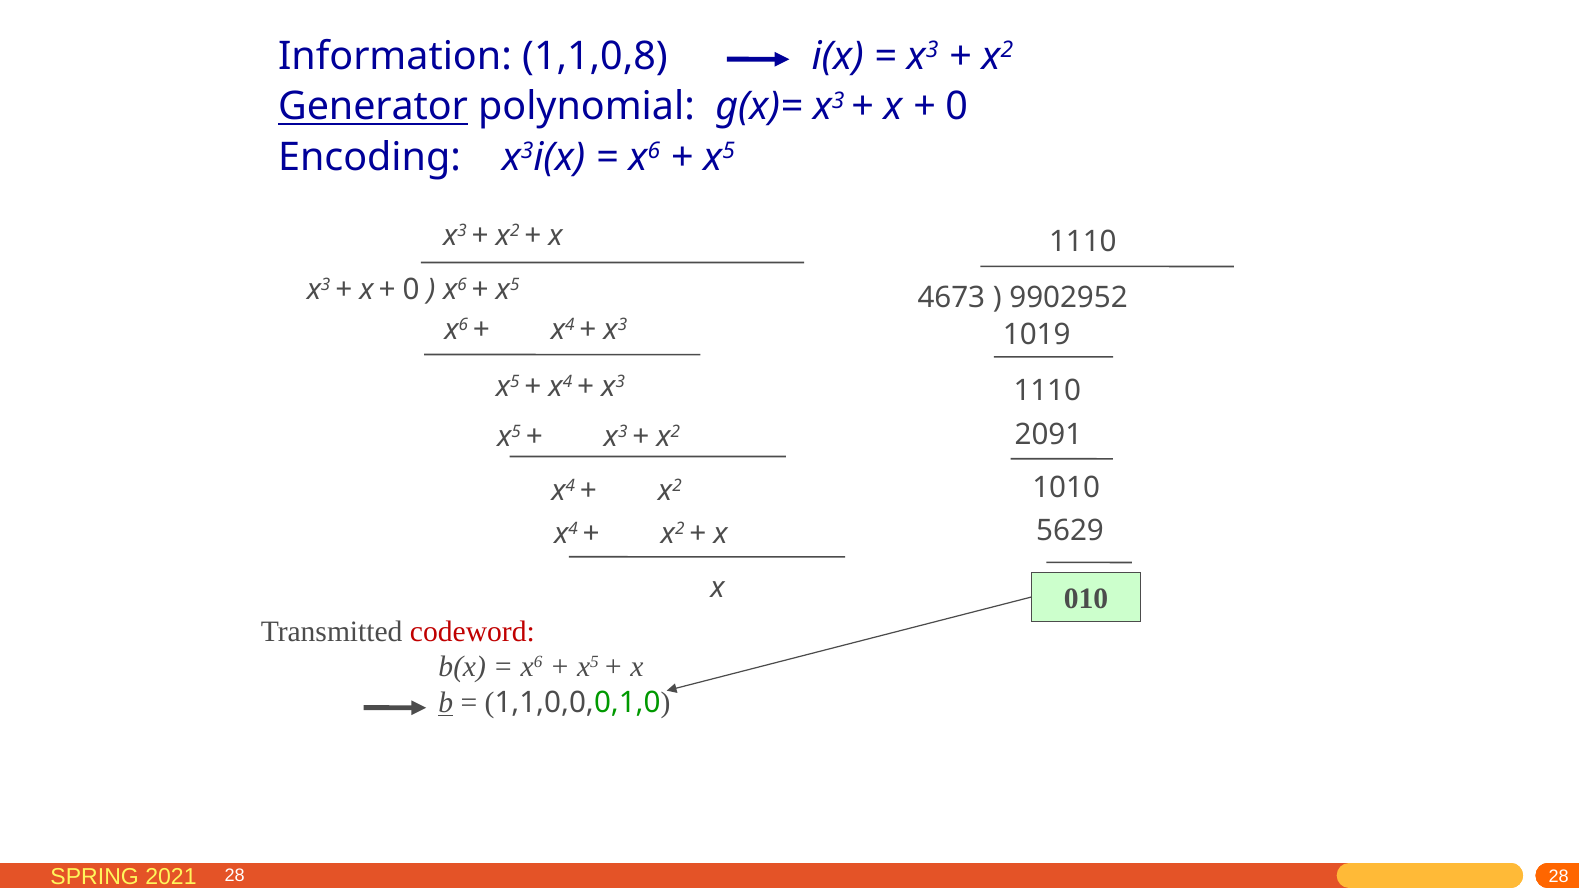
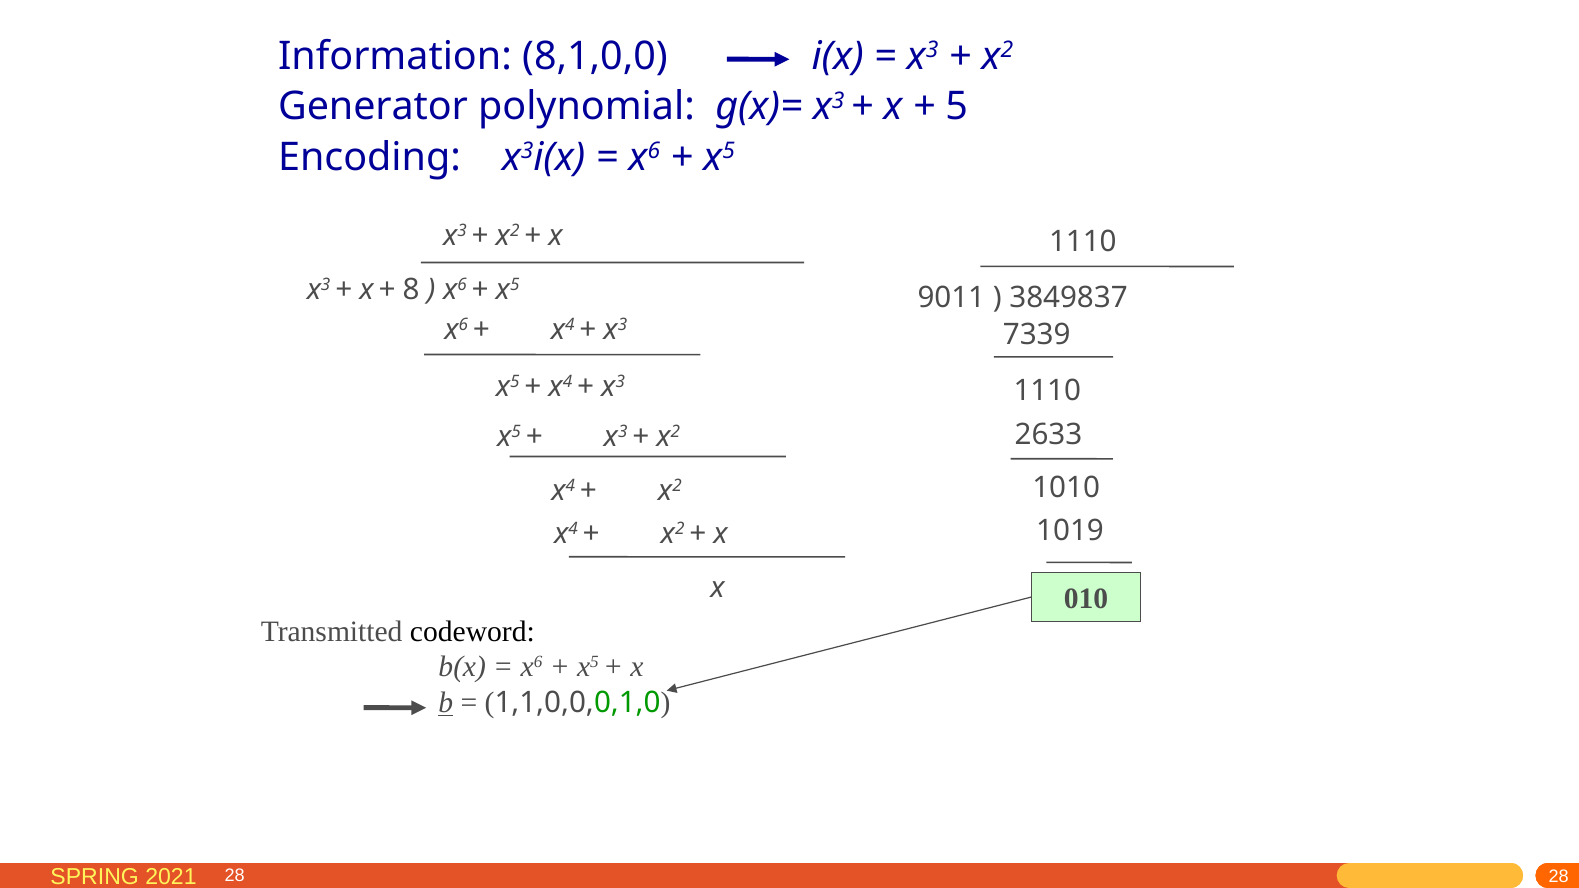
1,1,0,8: 1,1,0,8 -> 8,1,0,0
Generator underline: present -> none
0 at (957, 107): 0 -> 5
0 at (411, 290): 0 -> 8
4673: 4673 -> 9011
9902952: 9902952 -> 3849837
1019: 1019 -> 7339
2091: 2091 -> 2633
5629: 5629 -> 1019
codeword colour: red -> black
